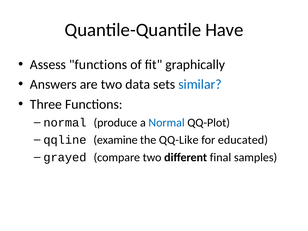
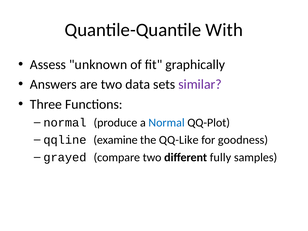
Have: Have -> With
Assess functions: functions -> unknown
similar colour: blue -> purple
educated: educated -> goodness
final: final -> fully
